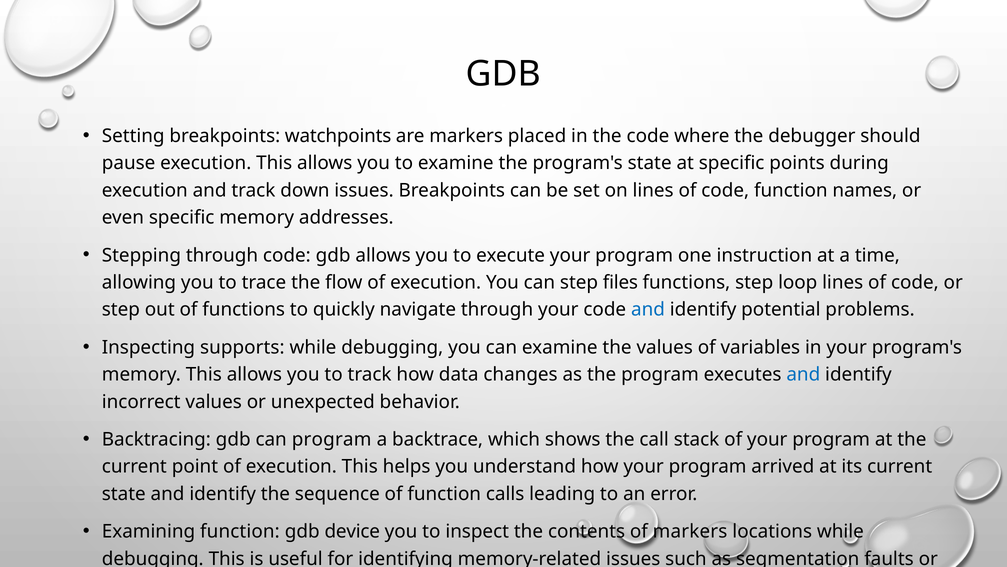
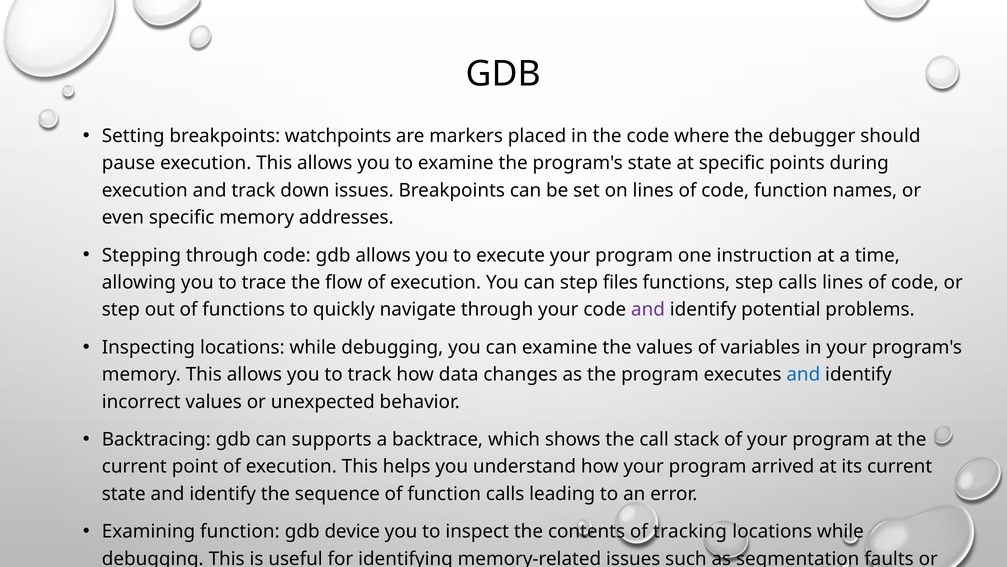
step loop: loop -> calls
and at (648, 309) colour: blue -> purple
Inspecting supports: supports -> locations
can program: program -> supports
of markers: markers -> tracking
